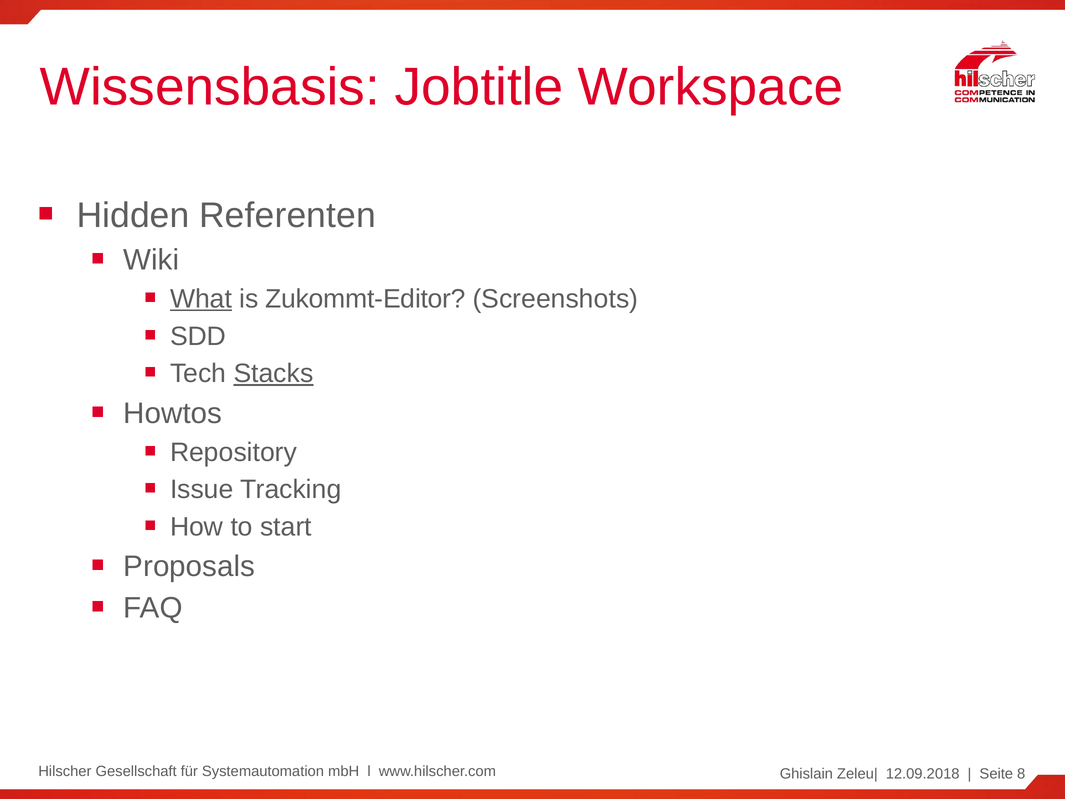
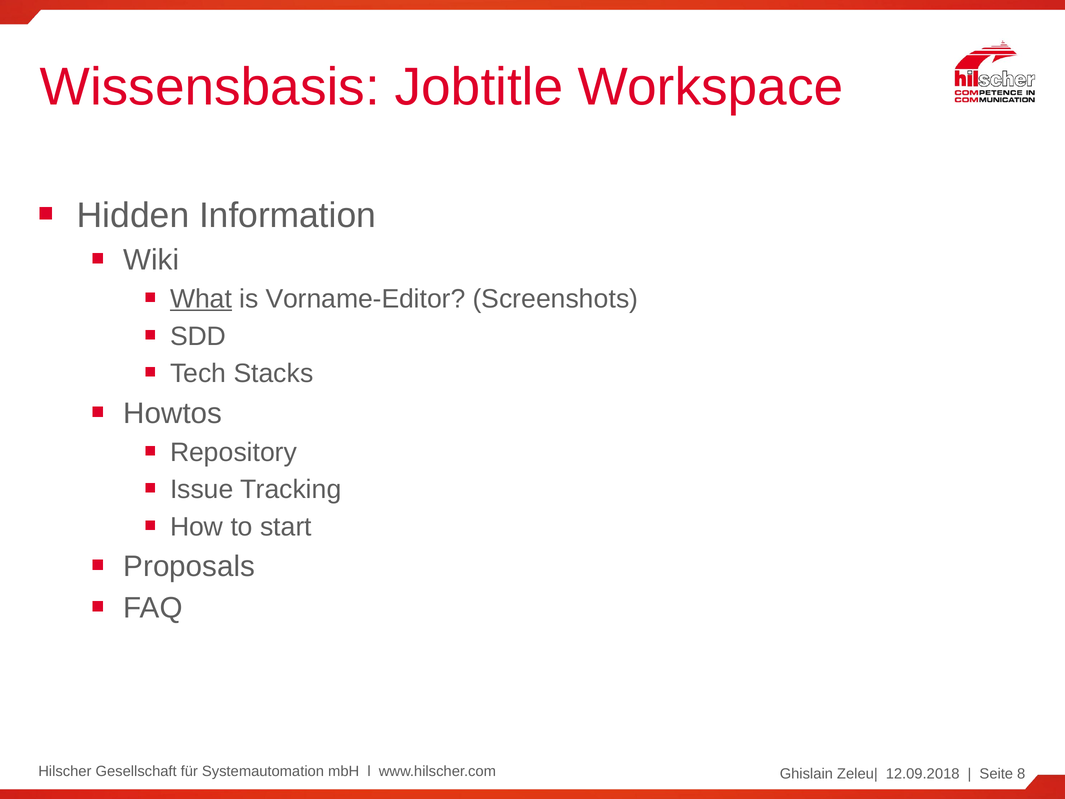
Referenten: Referenten -> Information
Zukommt-Editor: Zukommt-Editor -> Vorname-Editor
Stacks underline: present -> none
